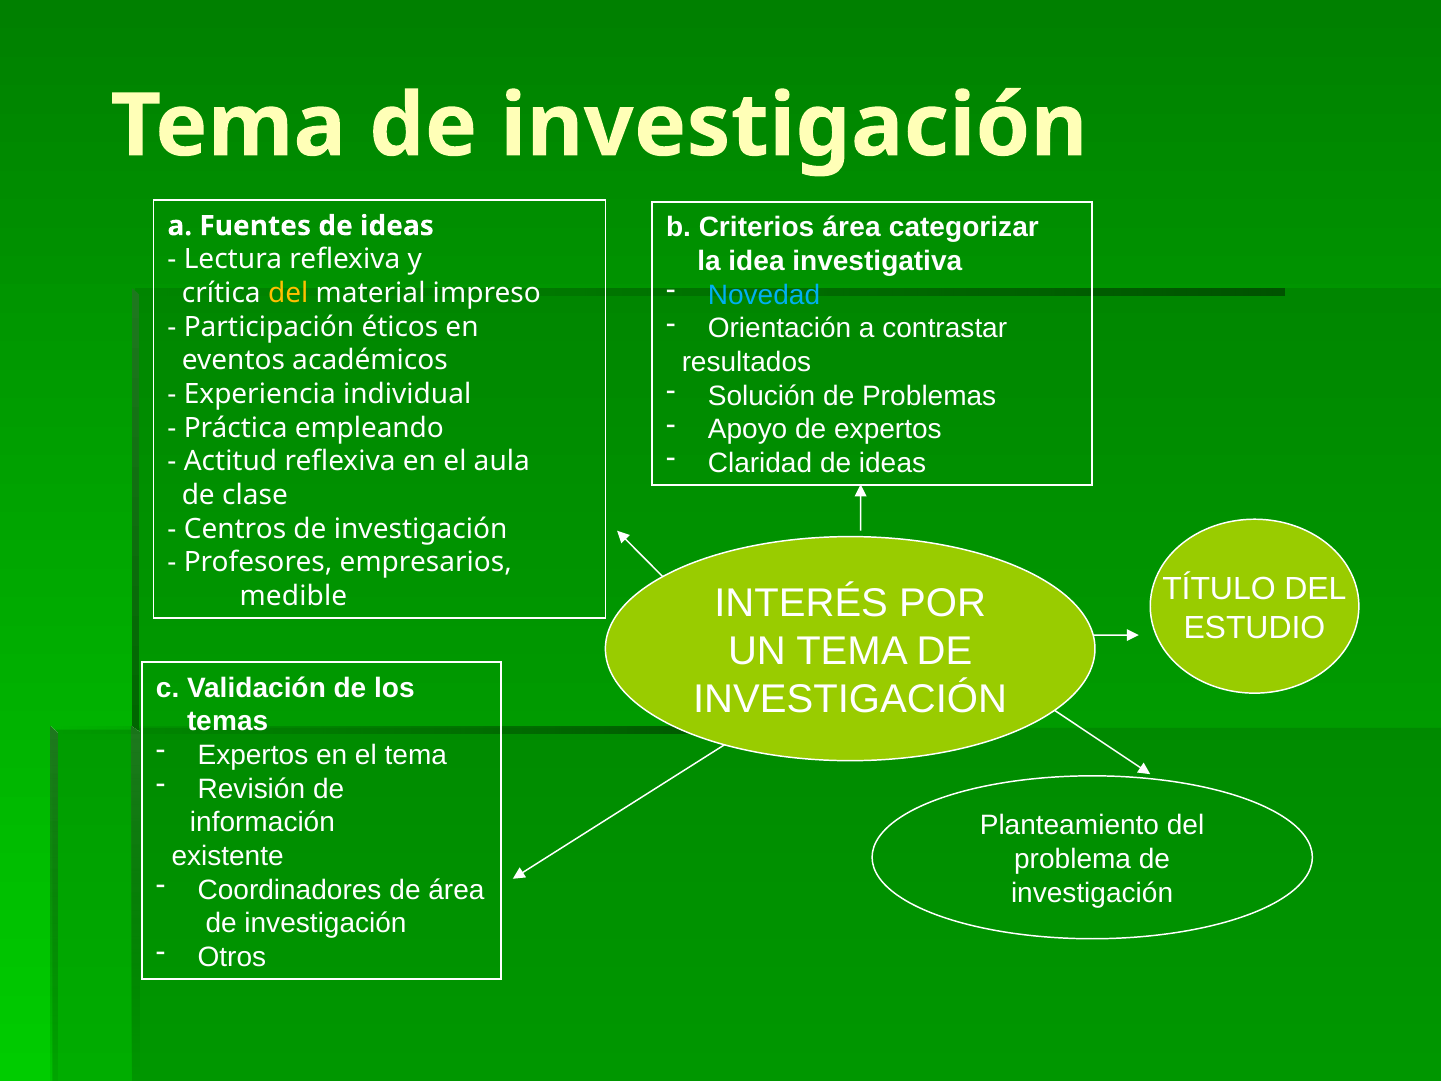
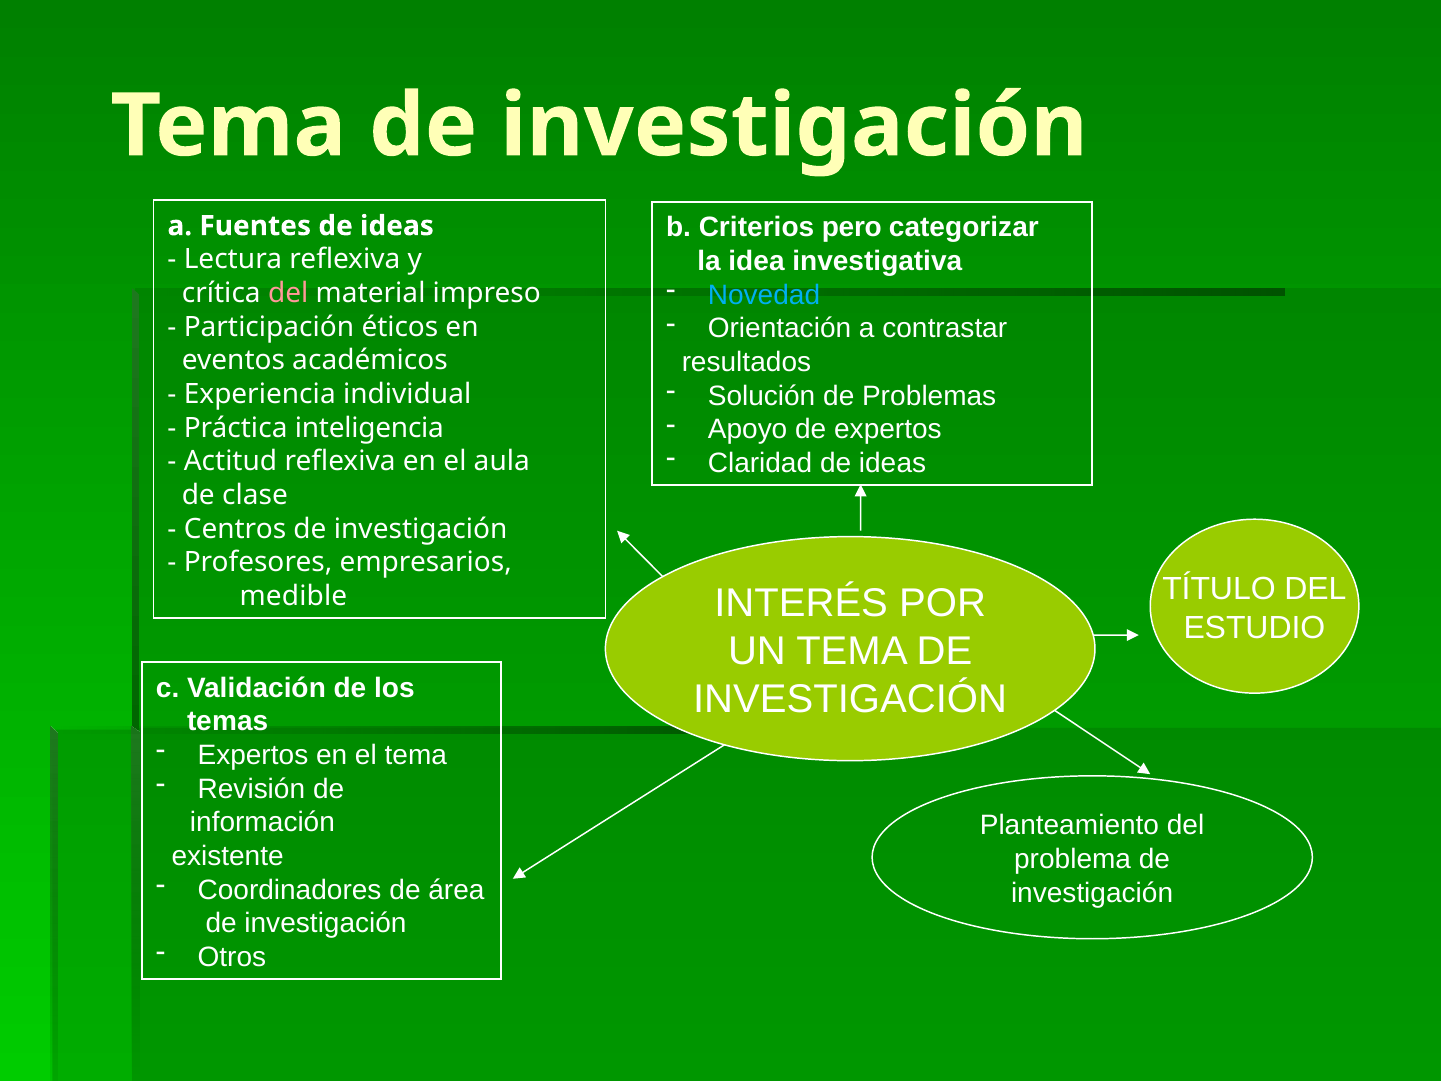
Criterios área: área -> pero
del at (288, 293) colour: yellow -> pink
empleando: empleando -> inteligencia
